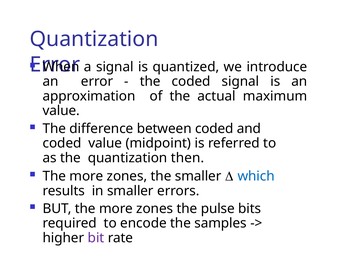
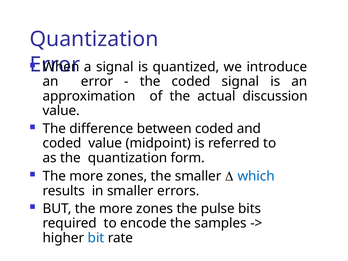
maximum: maximum -> discussion
then: then -> form
bit colour: purple -> blue
